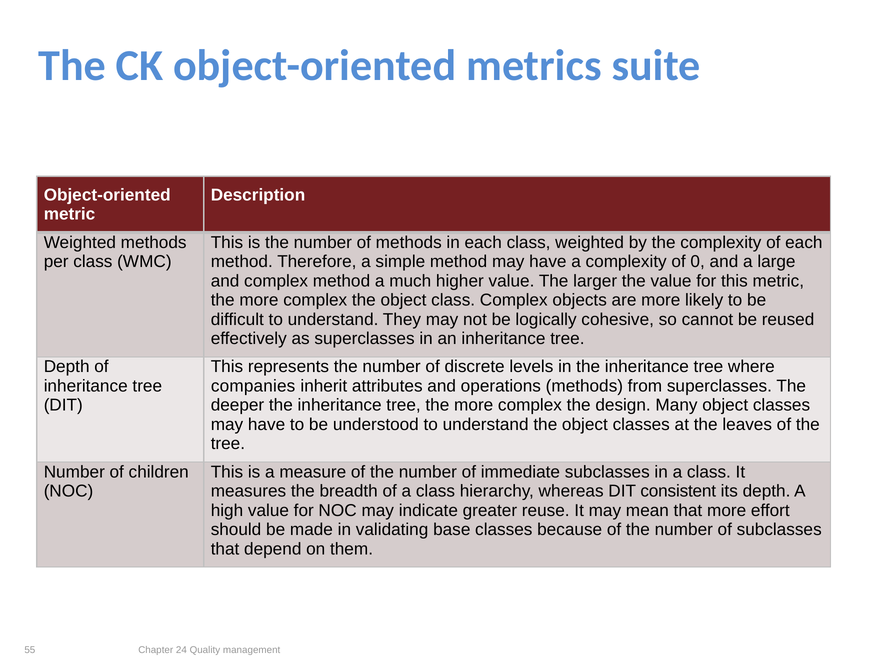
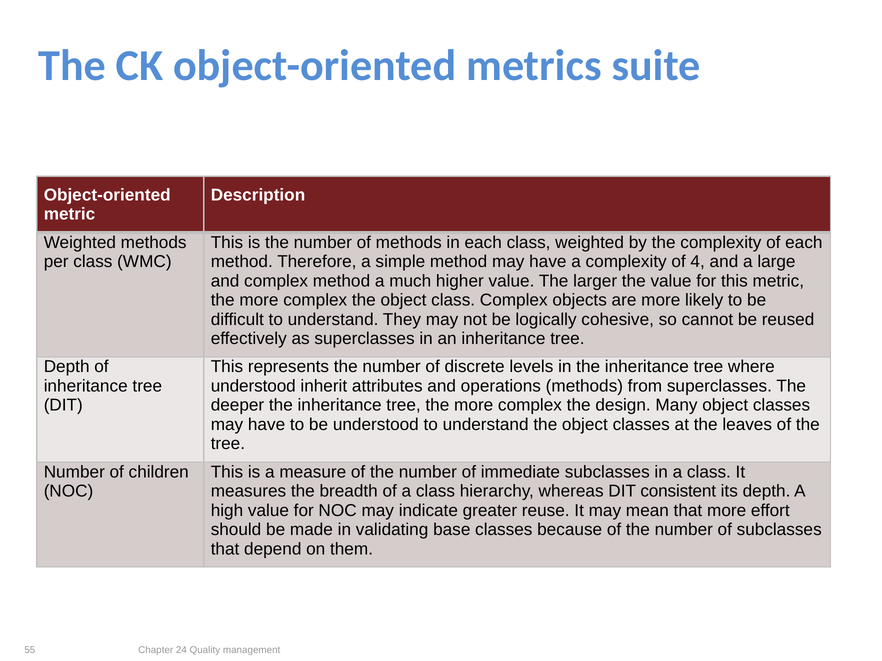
0: 0 -> 4
companies at (253, 386): companies -> understood
